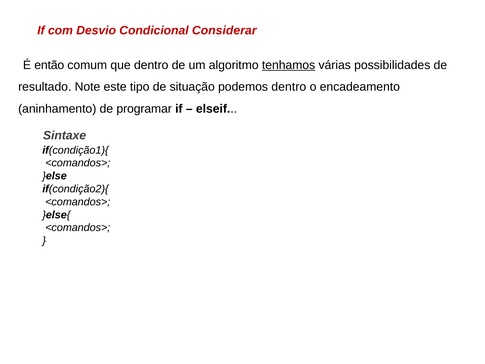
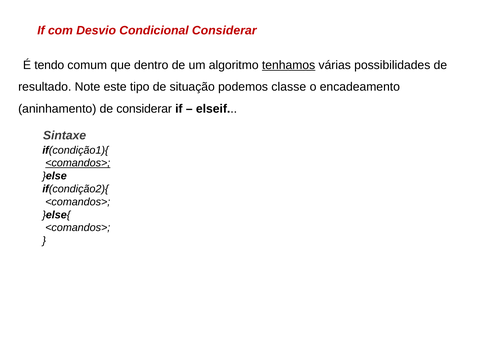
então: então -> tendo
podemos dentro: dentro -> classe
de programar: programar -> considerar
<comandos> at (78, 163) underline: none -> present
